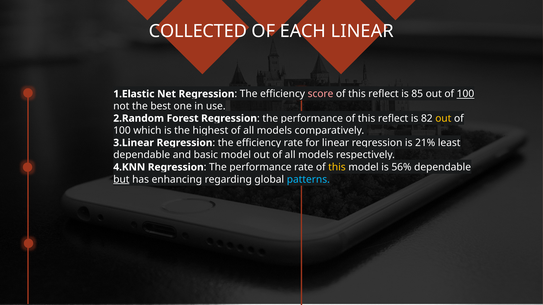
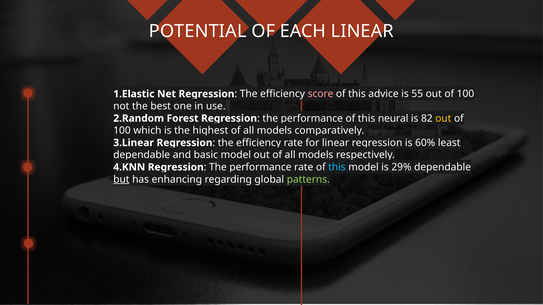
COLLECTED: COLLECTED -> POTENTIAL
reflect at (383, 94): reflect -> advice
85: 85 -> 55
100 at (465, 94) underline: present -> none
reflect at (393, 119): reflect -> neural
21%: 21% -> 60%
this at (337, 167) colour: yellow -> light blue
56%: 56% -> 29%
patterns colour: light blue -> light green
